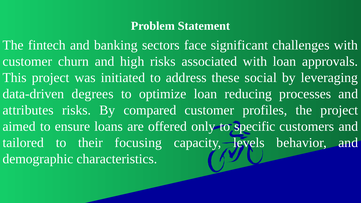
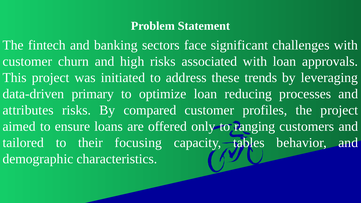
social: social -> trends
degrees: degrees -> primary
specific: specific -> ranging
levels: levels -> tables
